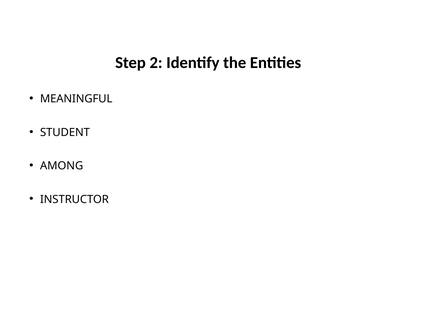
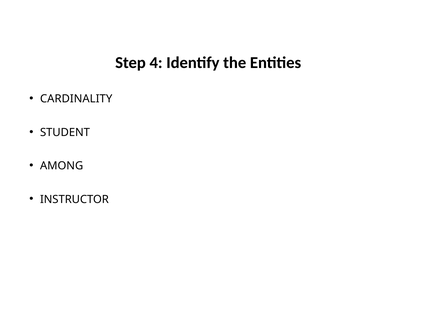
2: 2 -> 4
MEANINGFUL: MEANINGFUL -> CARDINALITY
